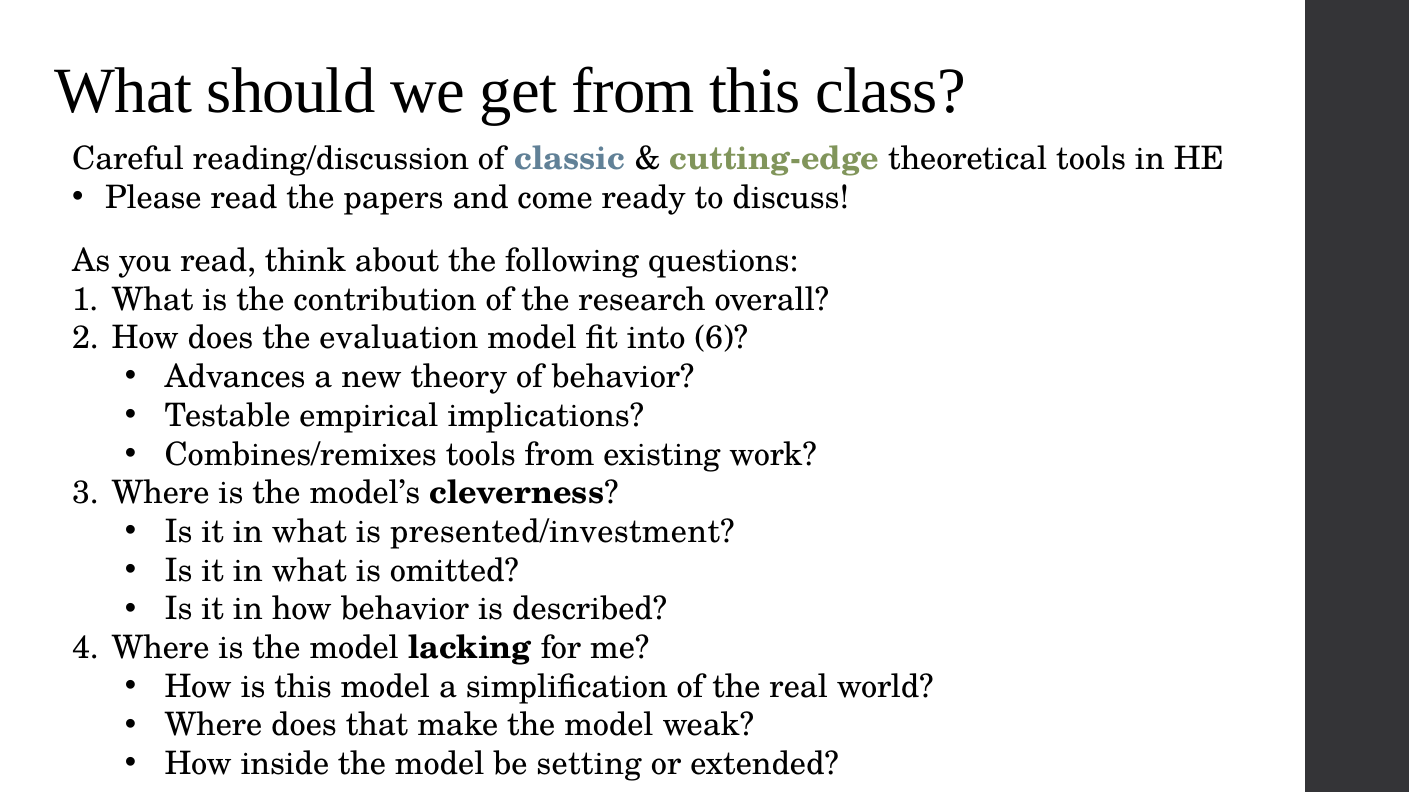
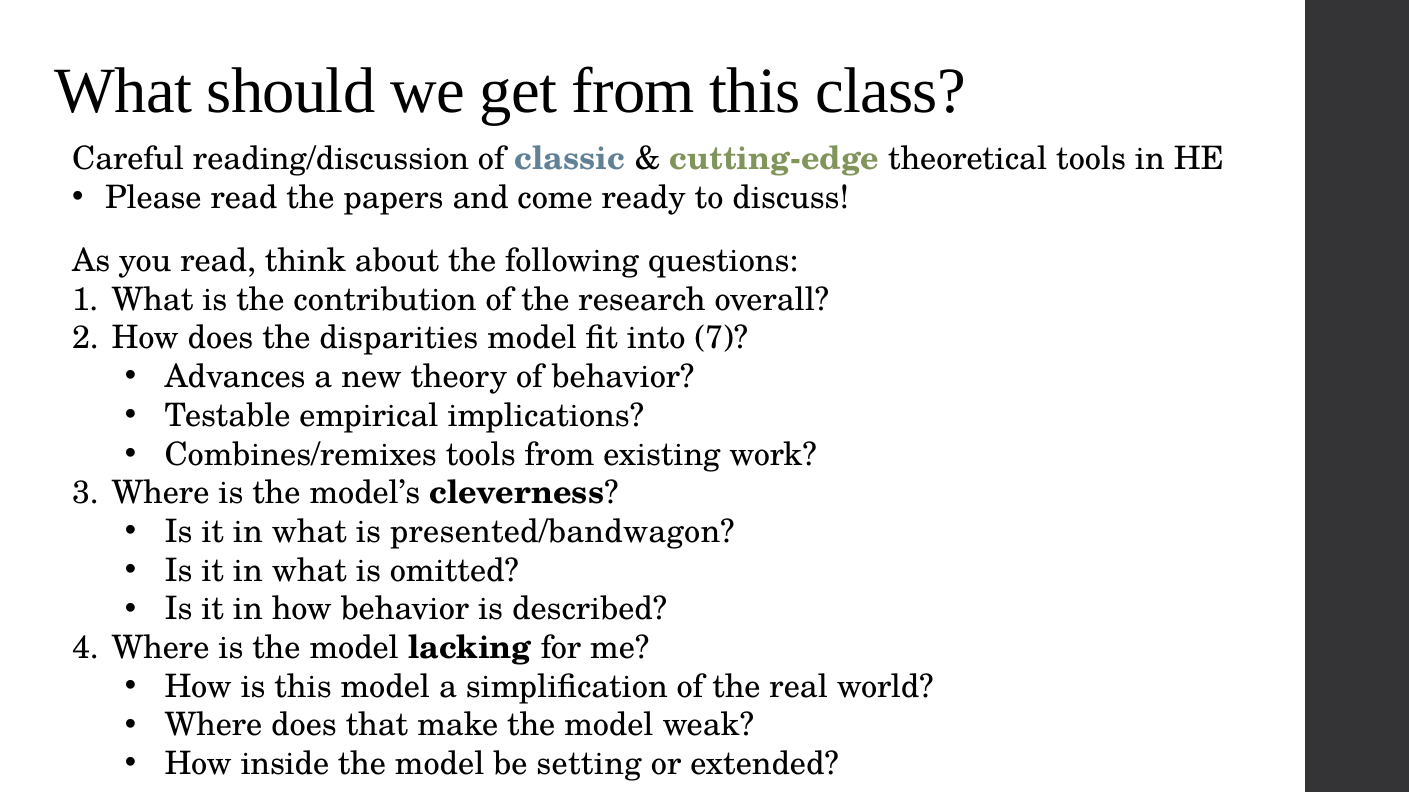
evaluation: evaluation -> disparities
6: 6 -> 7
presented/investment: presented/investment -> presented/bandwagon
